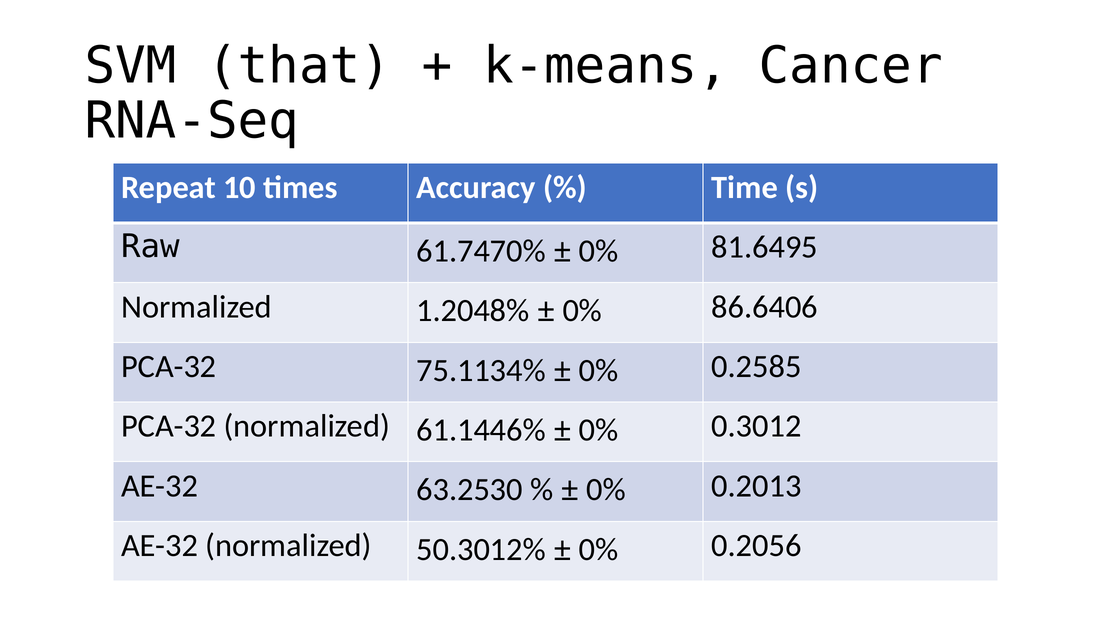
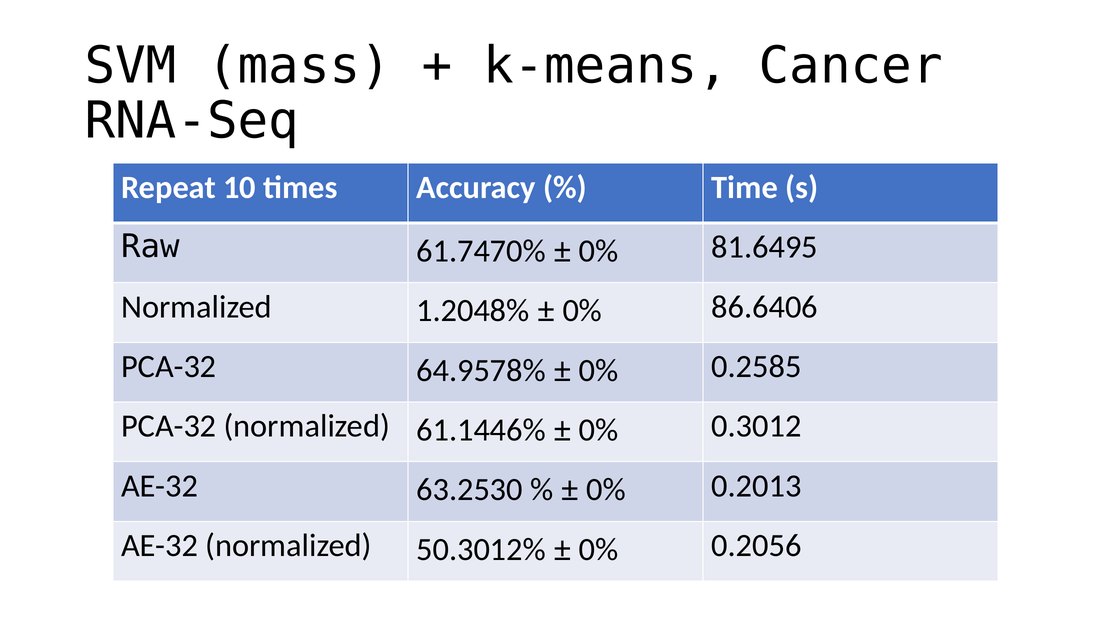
that: that -> mass
75.1134%: 75.1134% -> 64.9578%
